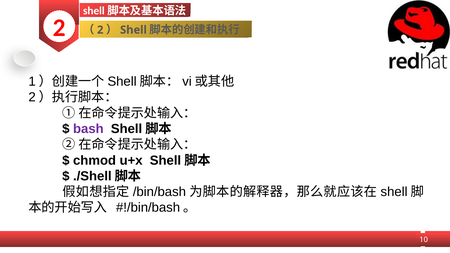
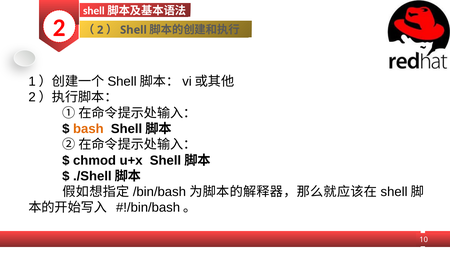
bash colour: purple -> orange
